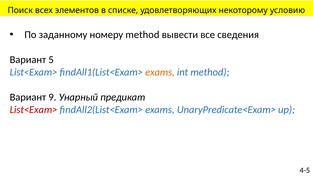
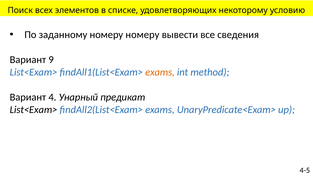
номеру method: method -> номеру
5: 5 -> 9
9: 9 -> 4
List<Exam> at (34, 110) colour: red -> black
